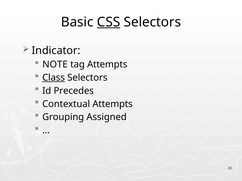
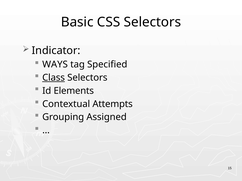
CSS underline: present -> none
NOTE: NOTE -> WAYS
tag Attempts: Attempts -> Specified
Precedes: Precedes -> Elements
